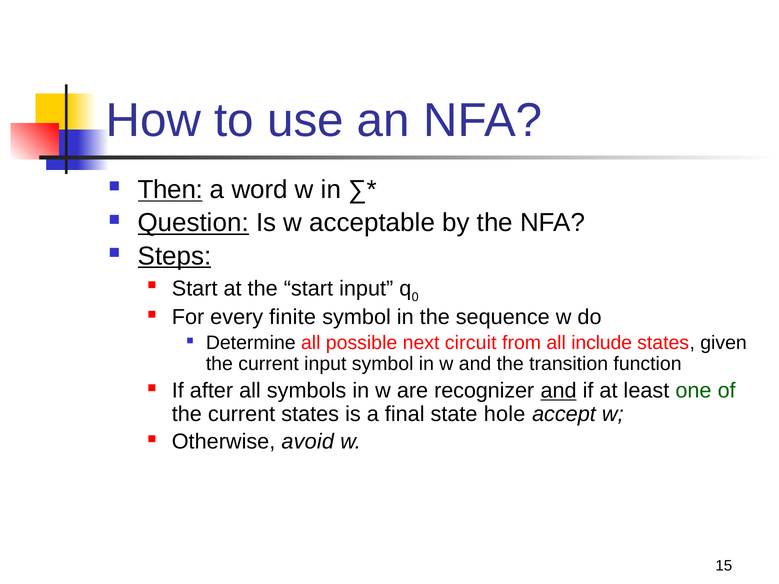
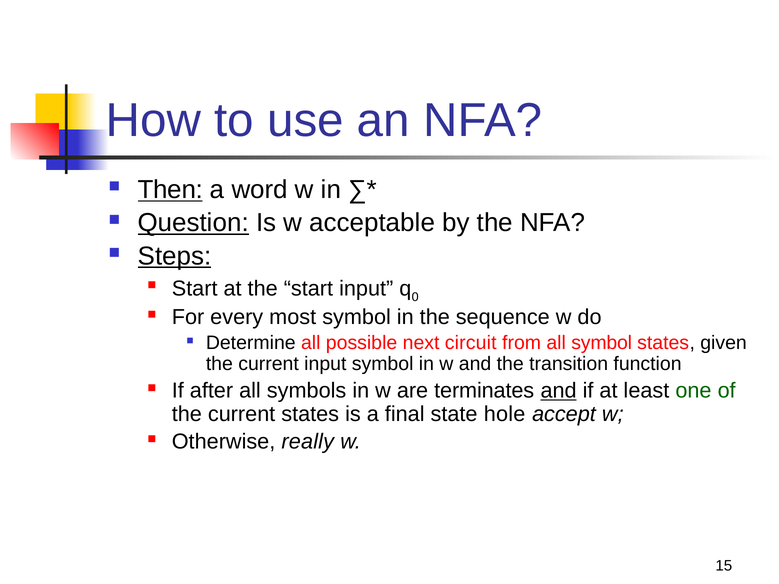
finite: finite -> most
all include: include -> symbol
recognizer: recognizer -> terminates
avoid: avoid -> really
